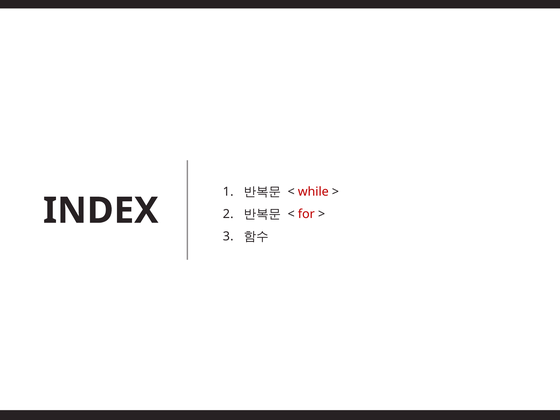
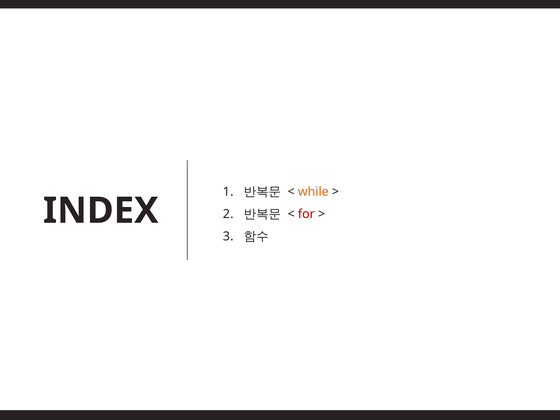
while colour: red -> orange
